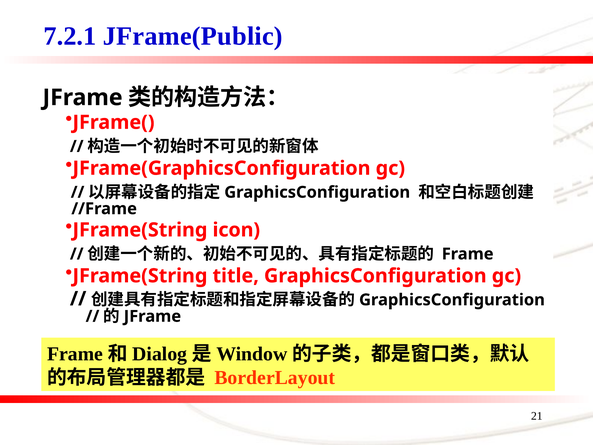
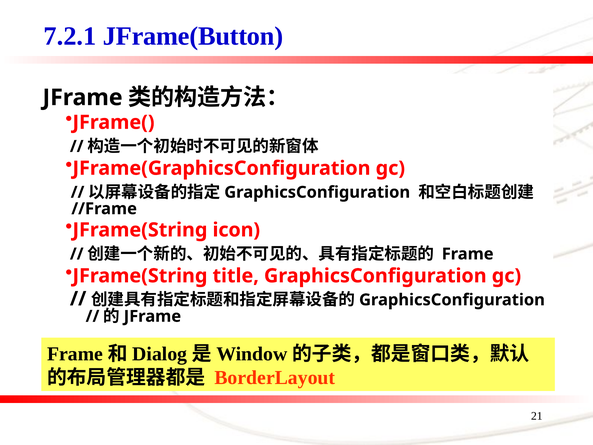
JFrame(Public: JFrame(Public -> JFrame(Button
